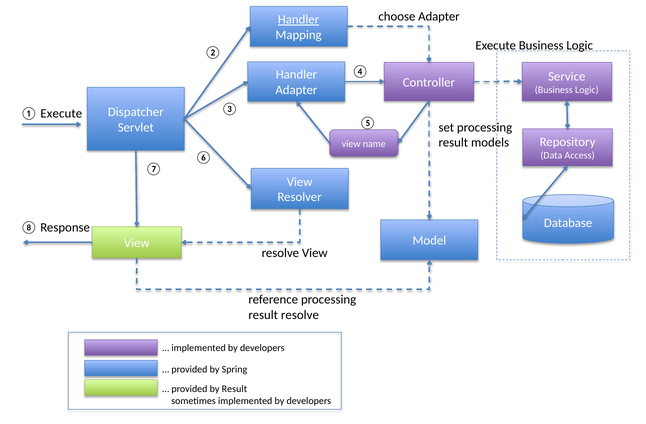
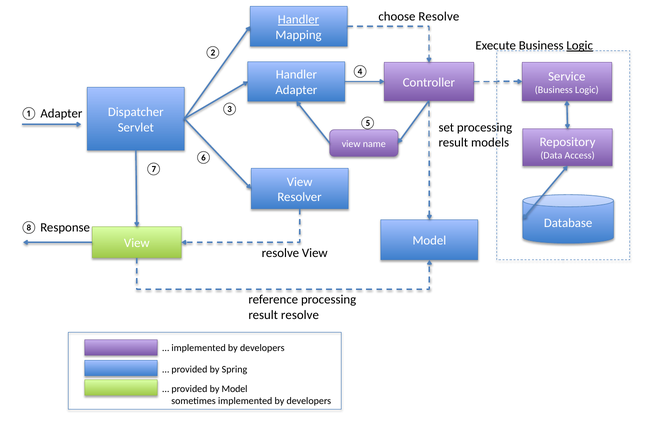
choose Adapter: Adapter -> Resolve
Logic at (580, 46) underline: none -> present
① Execute: Execute -> Adapter
by Result: Result -> Model
